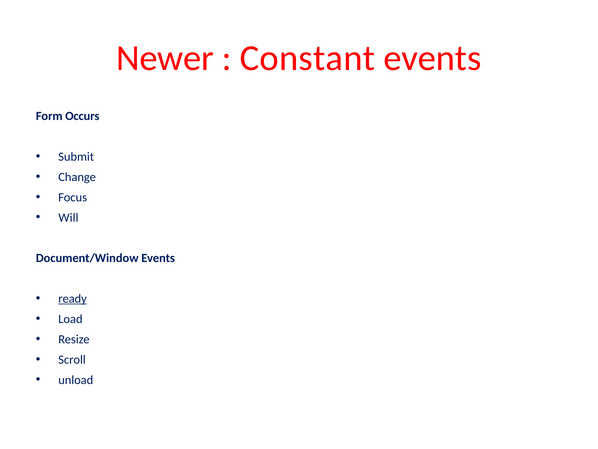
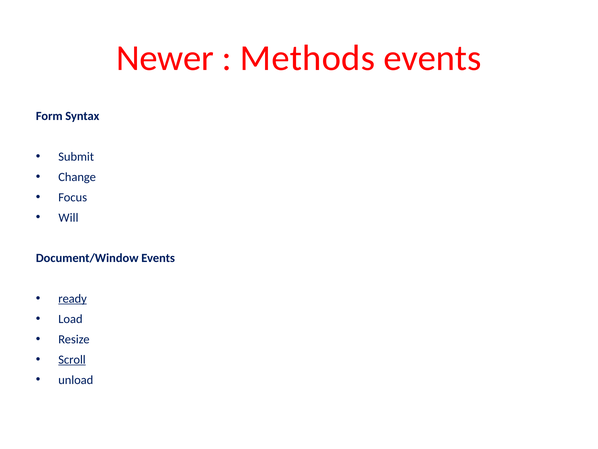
Constant: Constant -> Methods
Occurs: Occurs -> Syntax
Scroll underline: none -> present
